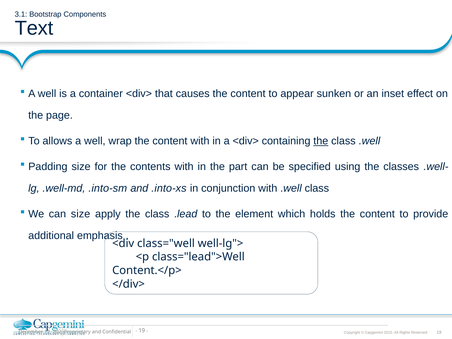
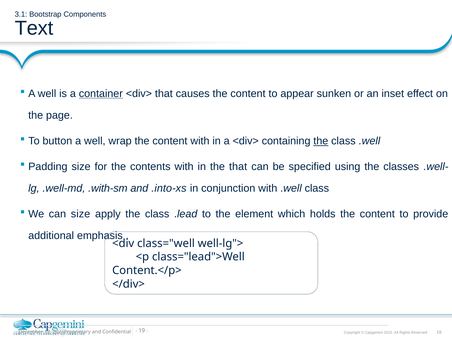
container underline: none -> present
allows: allows -> button
the part: part -> that
.into-sm: .into-sm -> .with-sm
